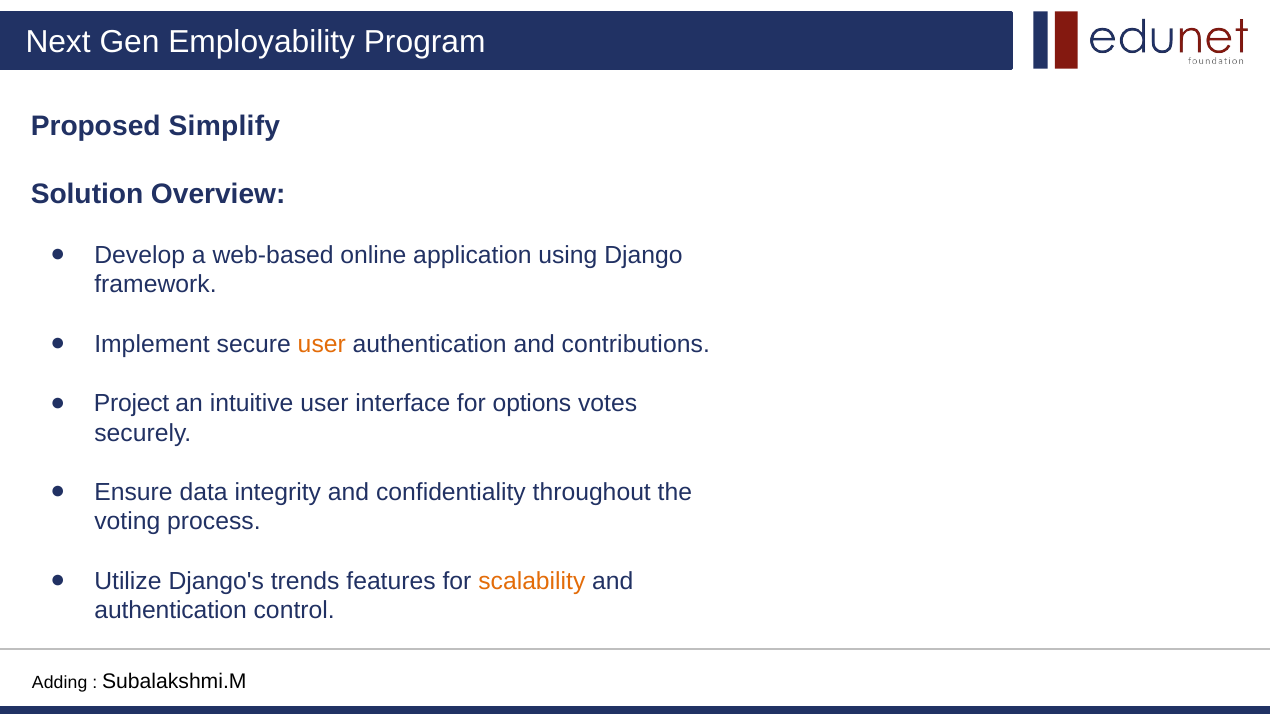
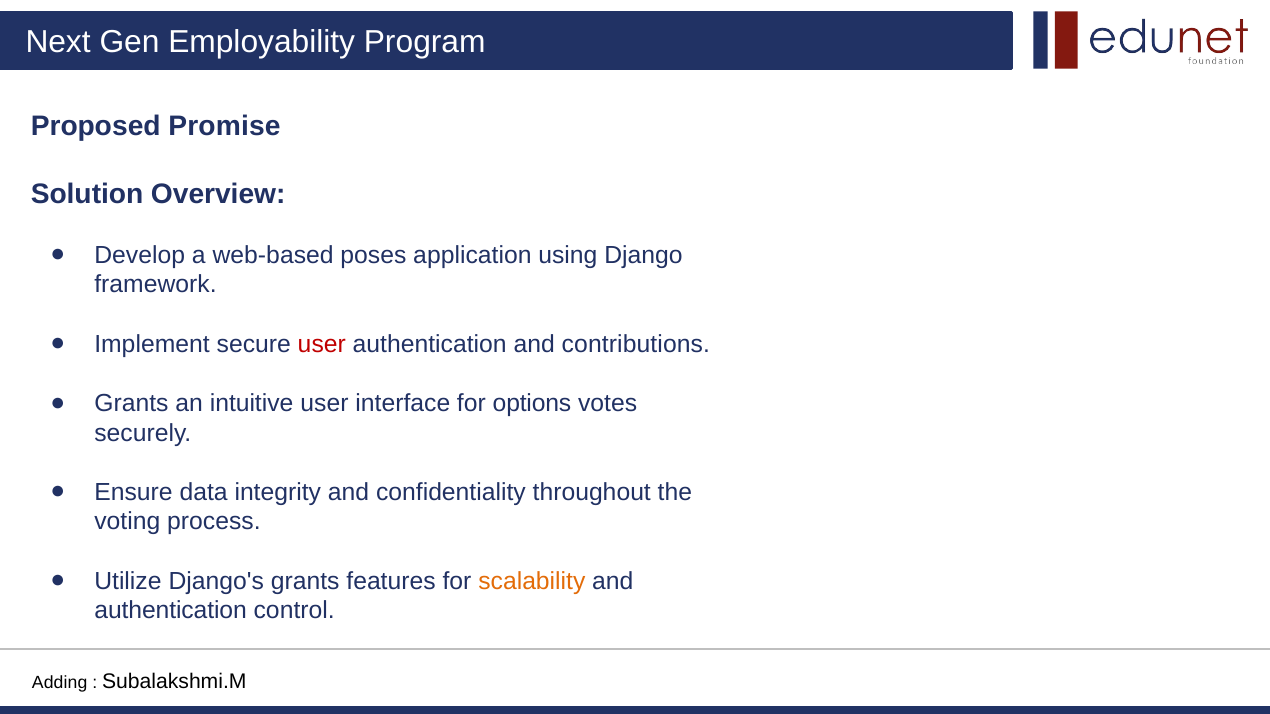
Simplify: Simplify -> Promise
online: online -> poses
user at (322, 344) colour: orange -> red
Project at (132, 403): Project -> Grants
Django's trends: trends -> grants
